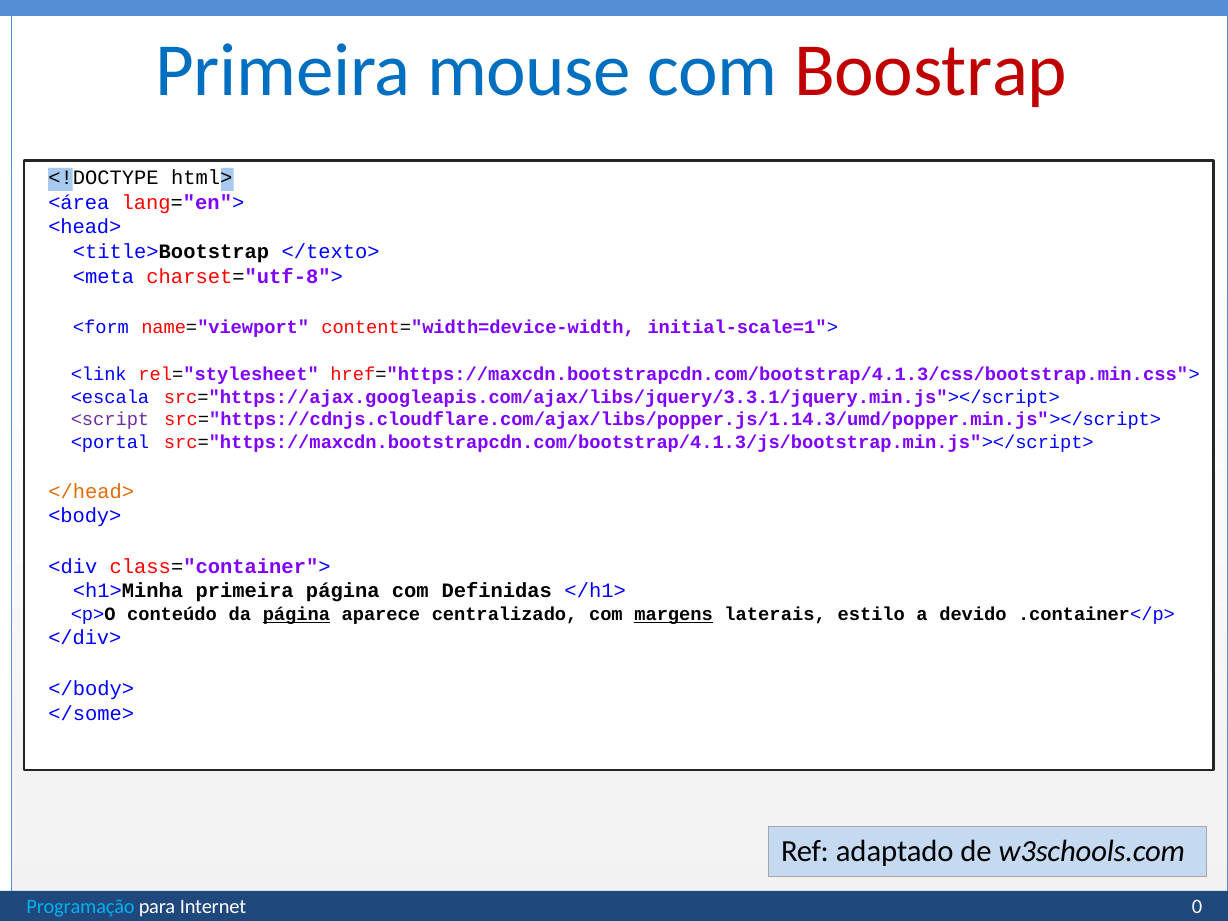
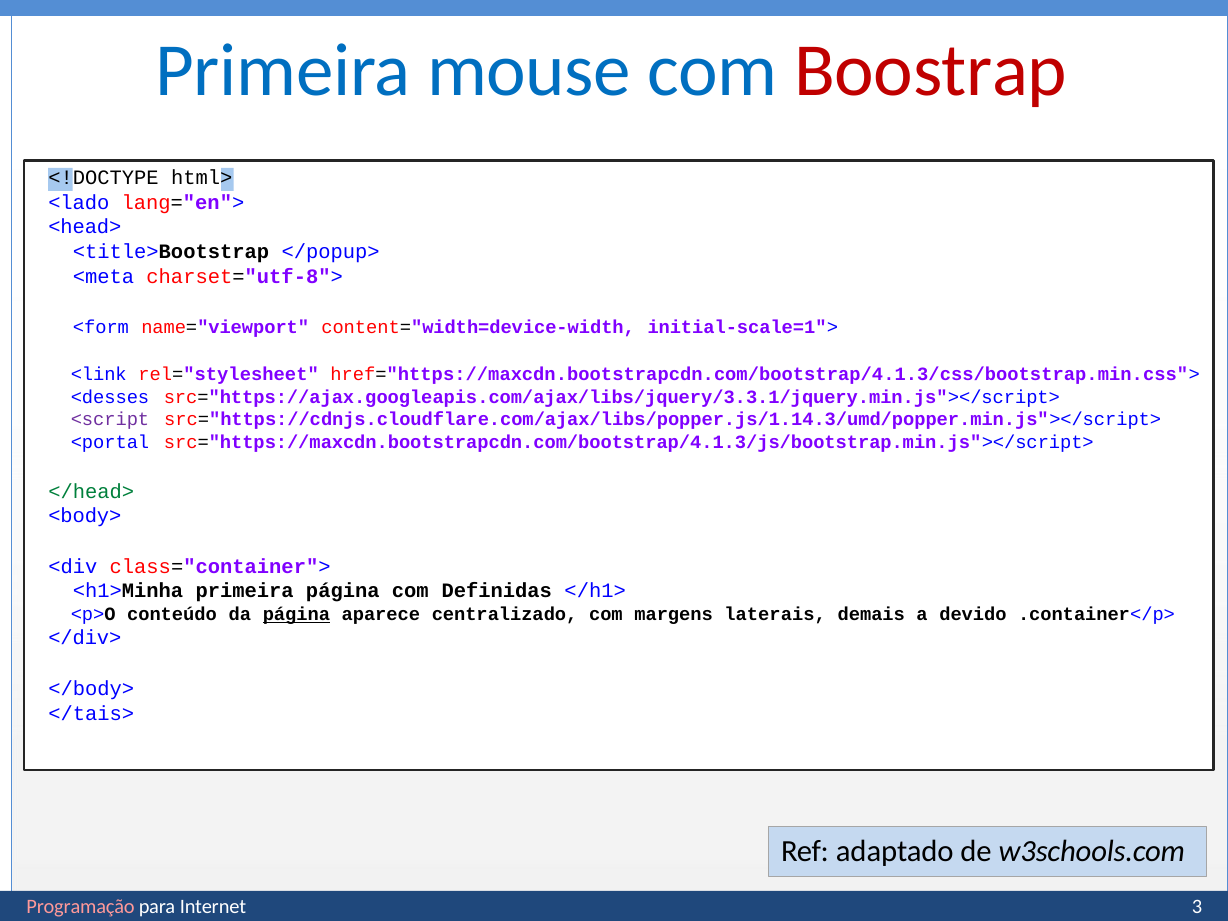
<área: <área -> <lado
</texto>: </texto> -> </popup>
<escala: <escala -> <desses
</head> colour: orange -> green
margens underline: present -> none
estilo: estilo -> demais
</some>: </some> -> </tais>
Programação colour: light blue -> pink
0: 0 -> 3
